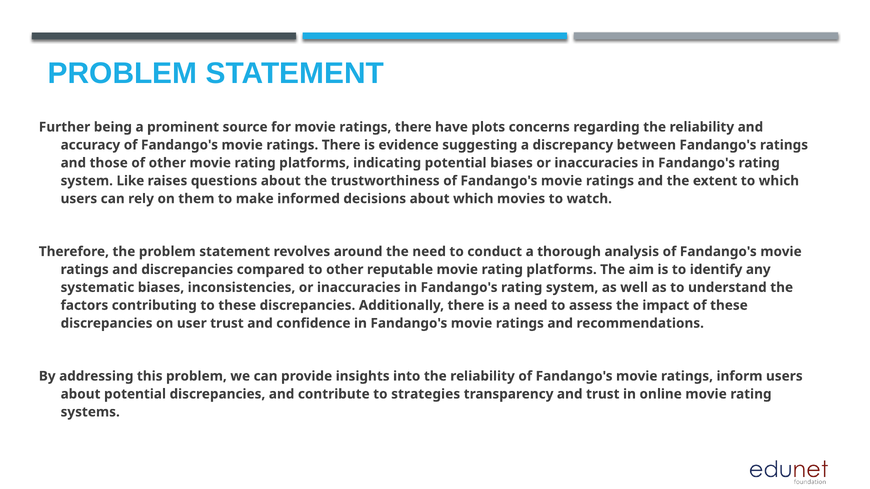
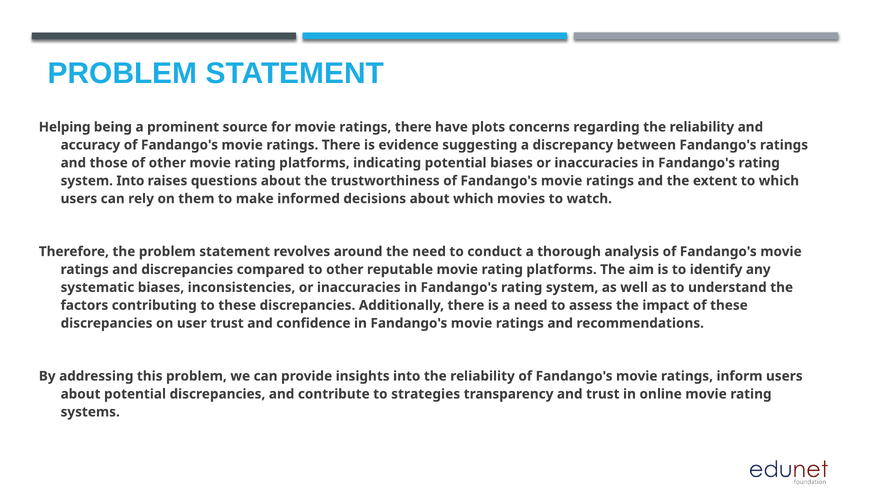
Further: Further -> Helping
system Like: Like -> Into
